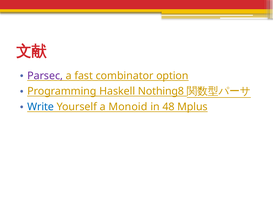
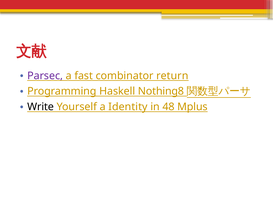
option: option -> return
Write colour: blue -> black
Monoid: Monoid -> Identity
